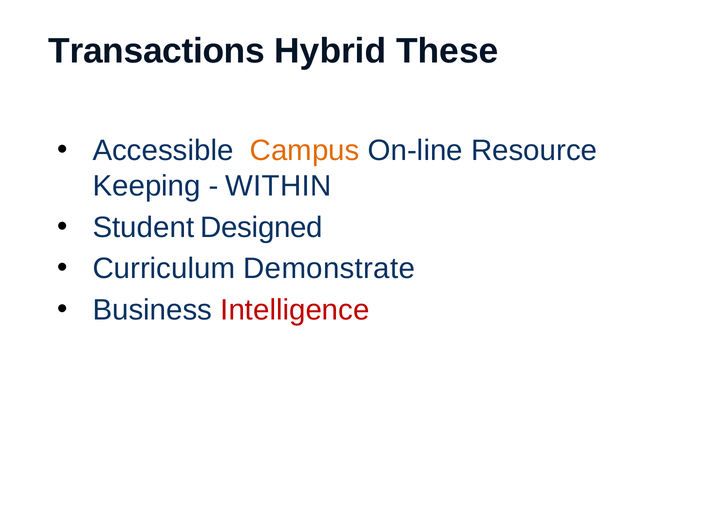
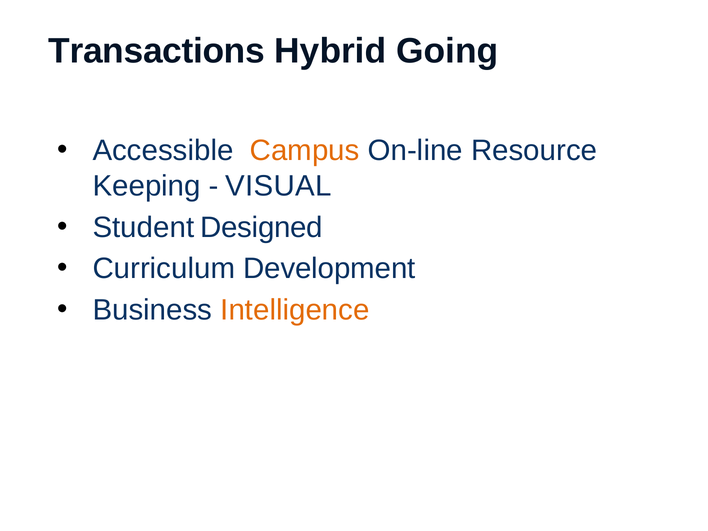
These: These -> Going
WITHIN: WITHIN -> VISUAL
Demonstrate: Demonstrate -> Development
Intelligence colour: red -> orange
